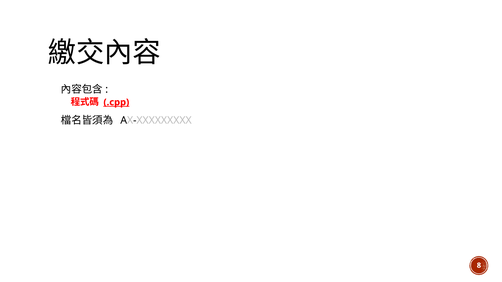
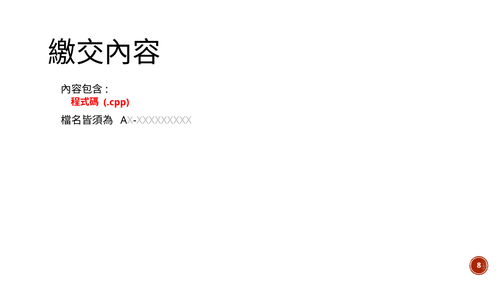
.cpp underline: present -> none
